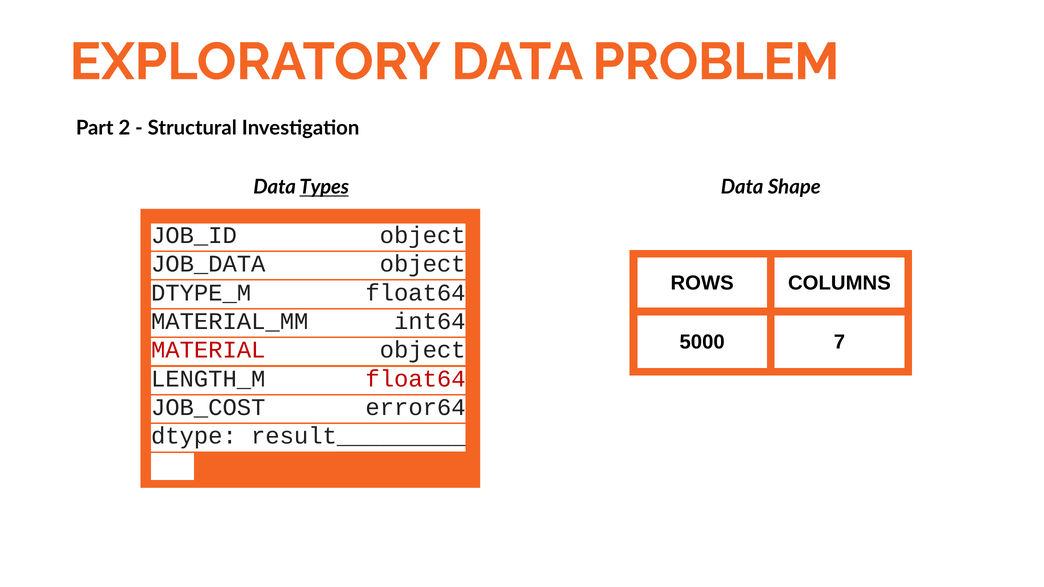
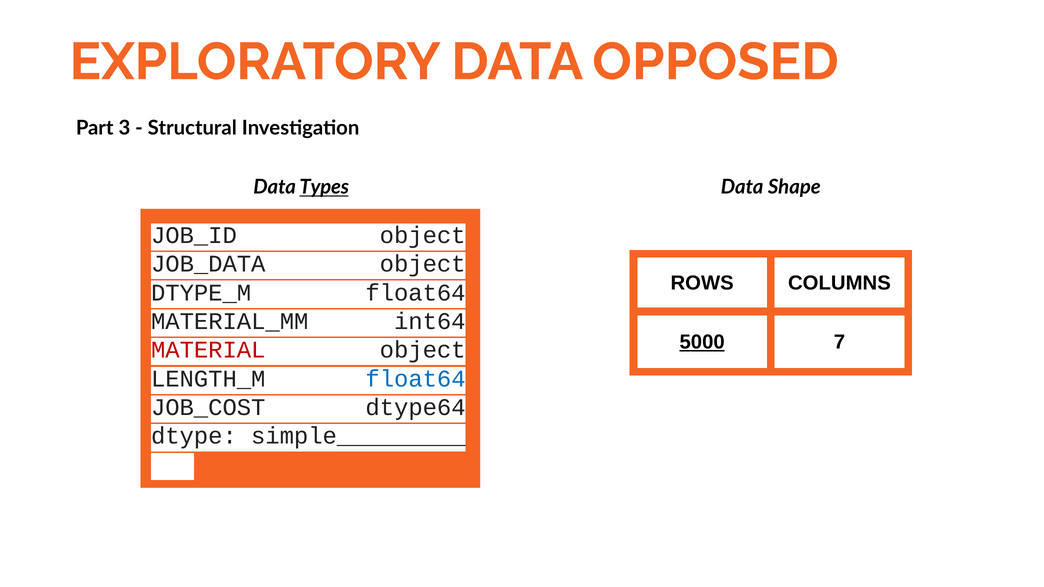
PROBLEM: PROBLEM -> OPPOSED
2: 2 -> 3
5000 underline: none -> present
float64 at (416, 379) colour: red -> blue
error64: error64 -> dtype64
result_________: result_________ -> simple_________
